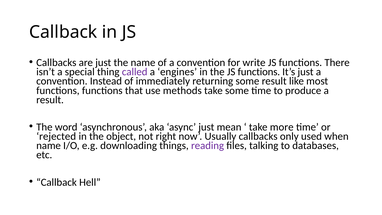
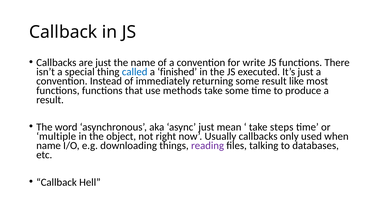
called colour: purple -> blue
engines: engines -> finished
the JS functions: functions -> executed
more: more -> steps
rejected: rejected -> multiple
